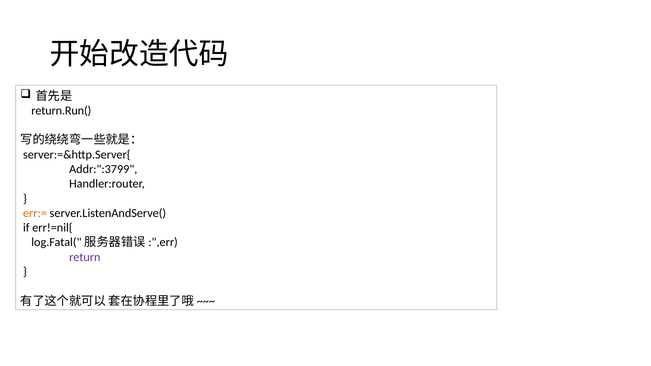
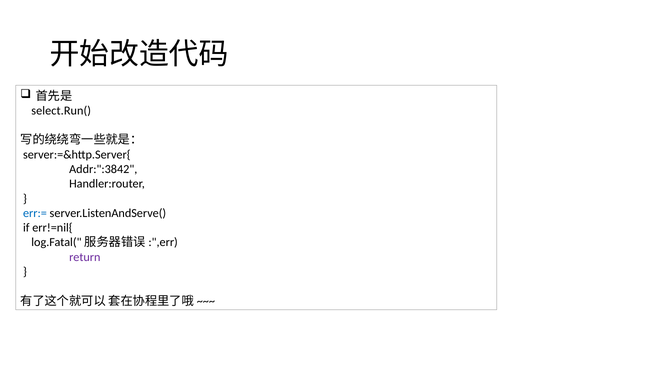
return.Run(: return.Run( -> select.Run(
Addr:":3799: Addr:":3799 -> Addr:":3842
err:= colour: orange -> blue
